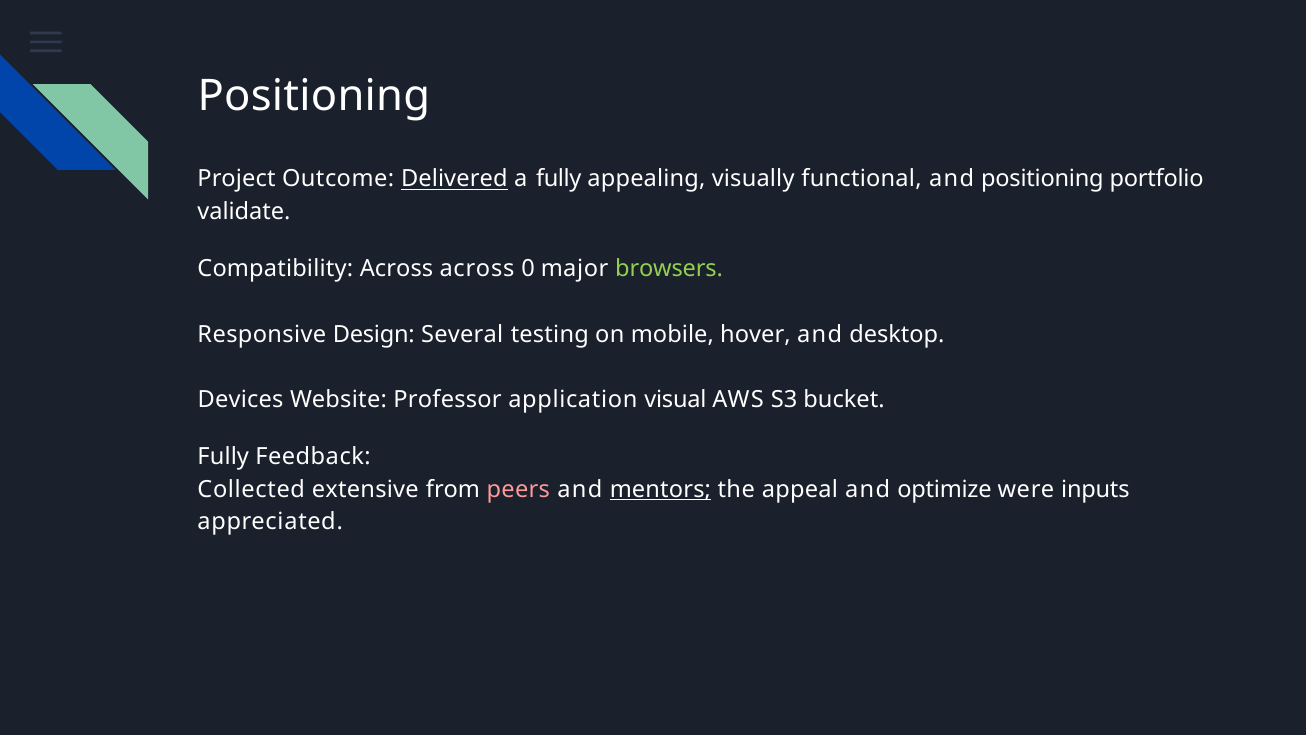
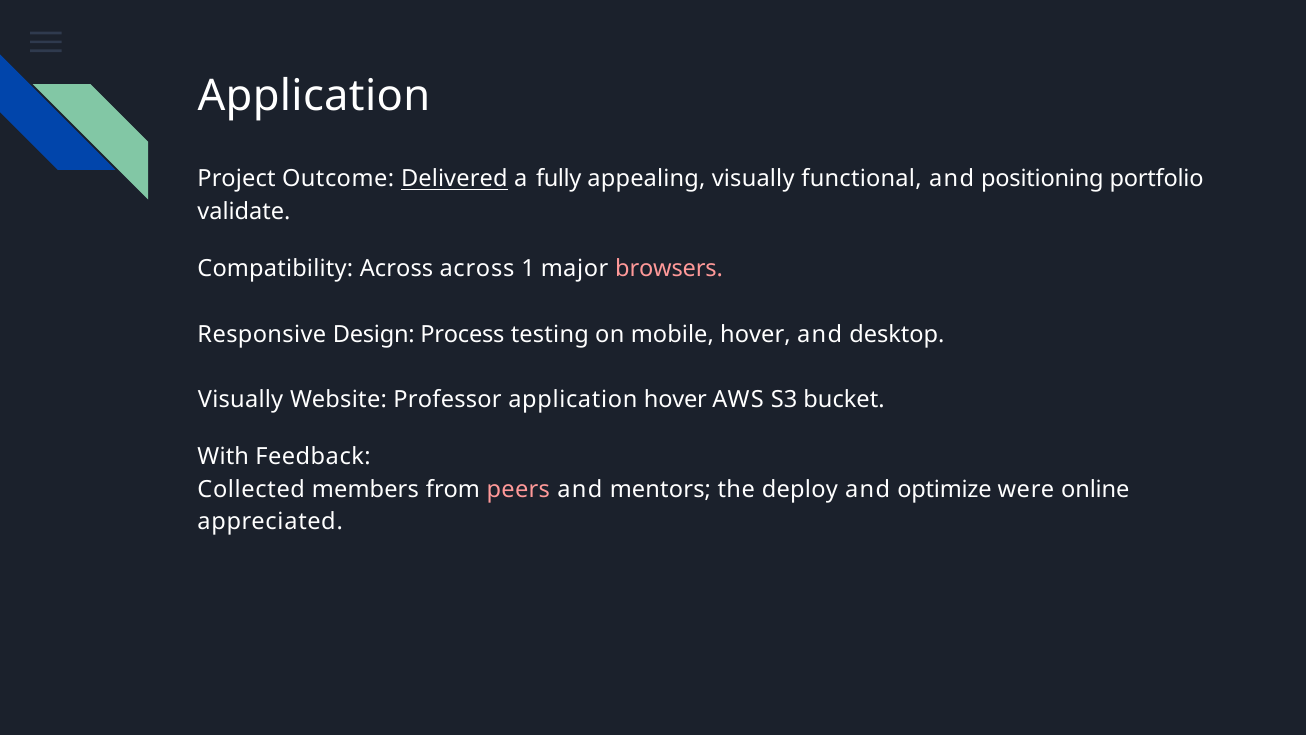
Positioning at (314, 96): Positioning -> Application
0: 0 -> 1
browsers colour: light green -> pink
Several: Several -> Process
Devices at (241, 399): Devices -> Visually
application visual: visual -> hover
Fully at (223, 457): Fully -> With
extensive: extensive -> members
mentors underline: present -> none
appeal: appeal -> deploy
inputs: inputs -> online
